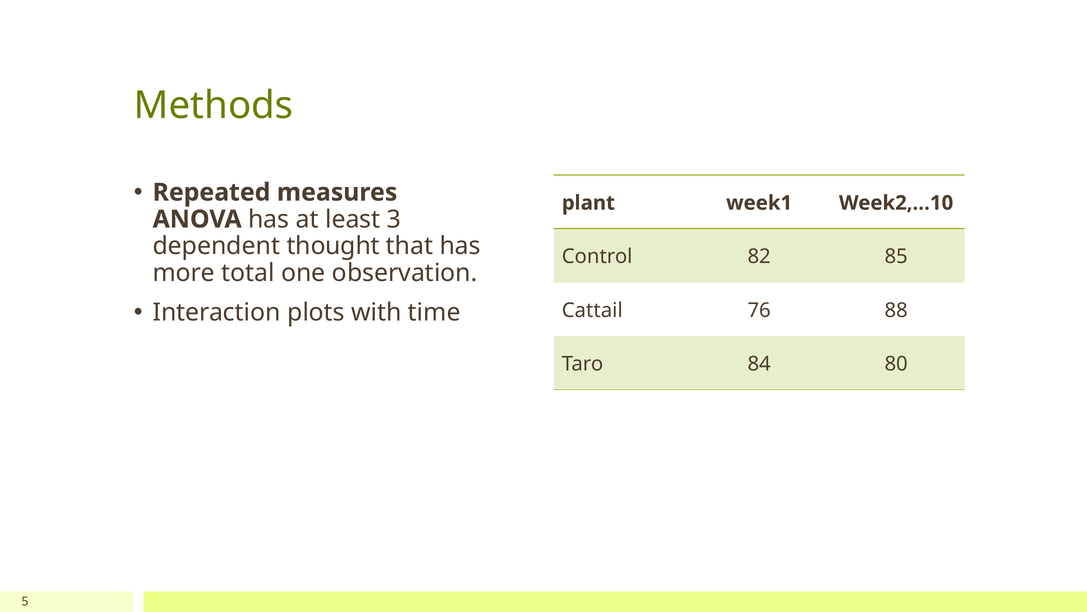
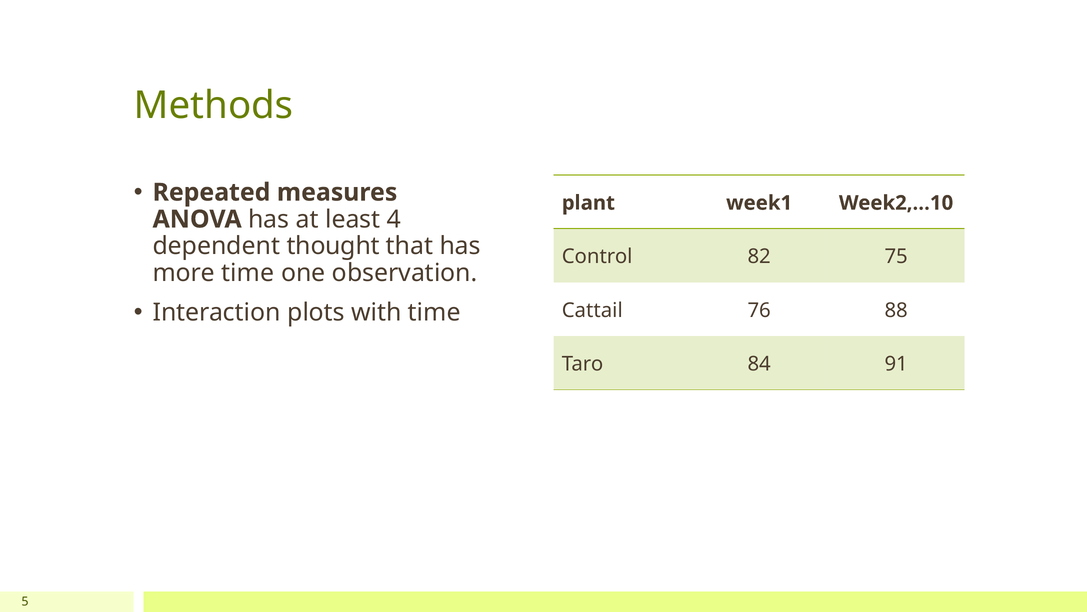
3: 3 -> 4
85: 85 -> 75
more total: total -> time
80: 80 -> 91
